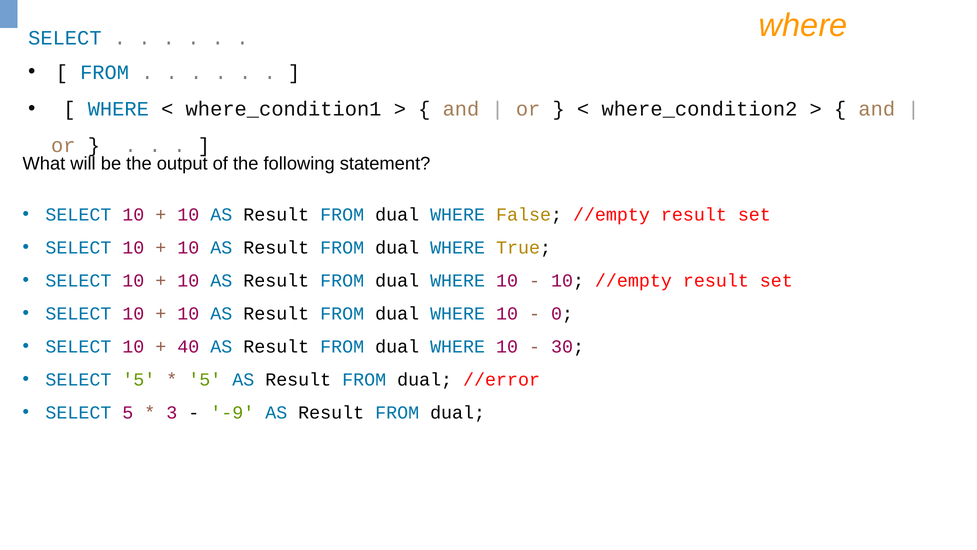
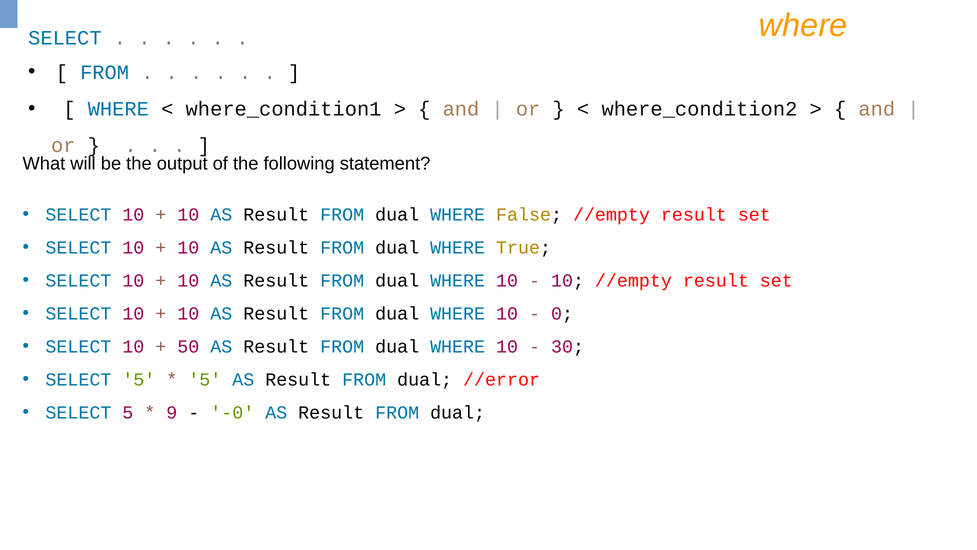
40: 40 -> 50
3: 3 -> 9
-9: -9 -> -0
